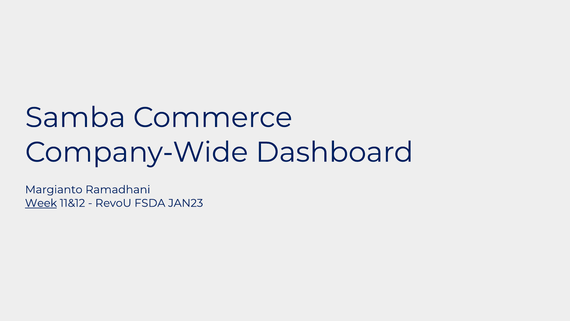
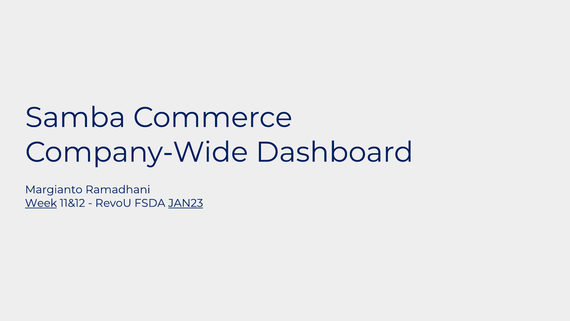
JAN23 underline: none -> present
